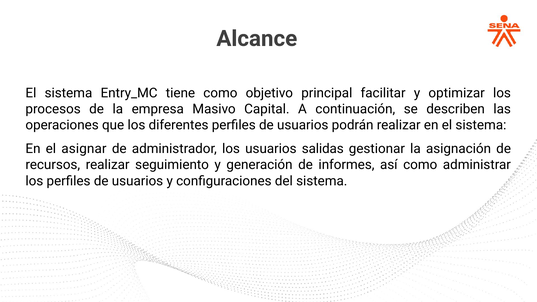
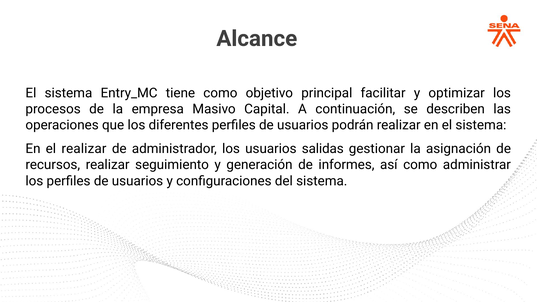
el asignar: asignar -> realizar
